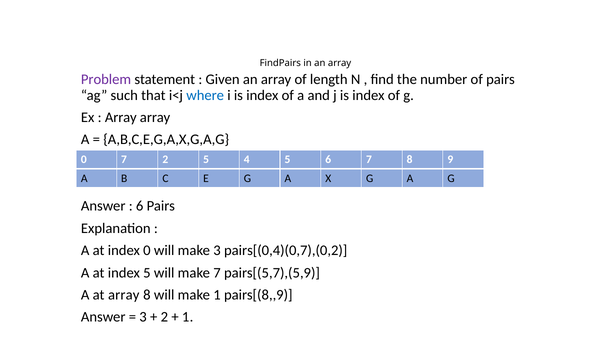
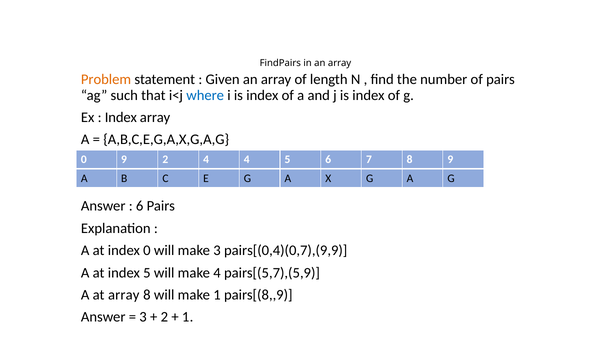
Problem colour: purple -> orange
Array at (121, 117): Array -> Index
0 7: 7 -> 9
2 5: 5 -> 4
pairs[(0,4)(0,7),(0,2: pairs[(0,4)(0,7),(0,2 -> pairs[(0,4)(0,7),(9,9
make 7: 7 -> 4
